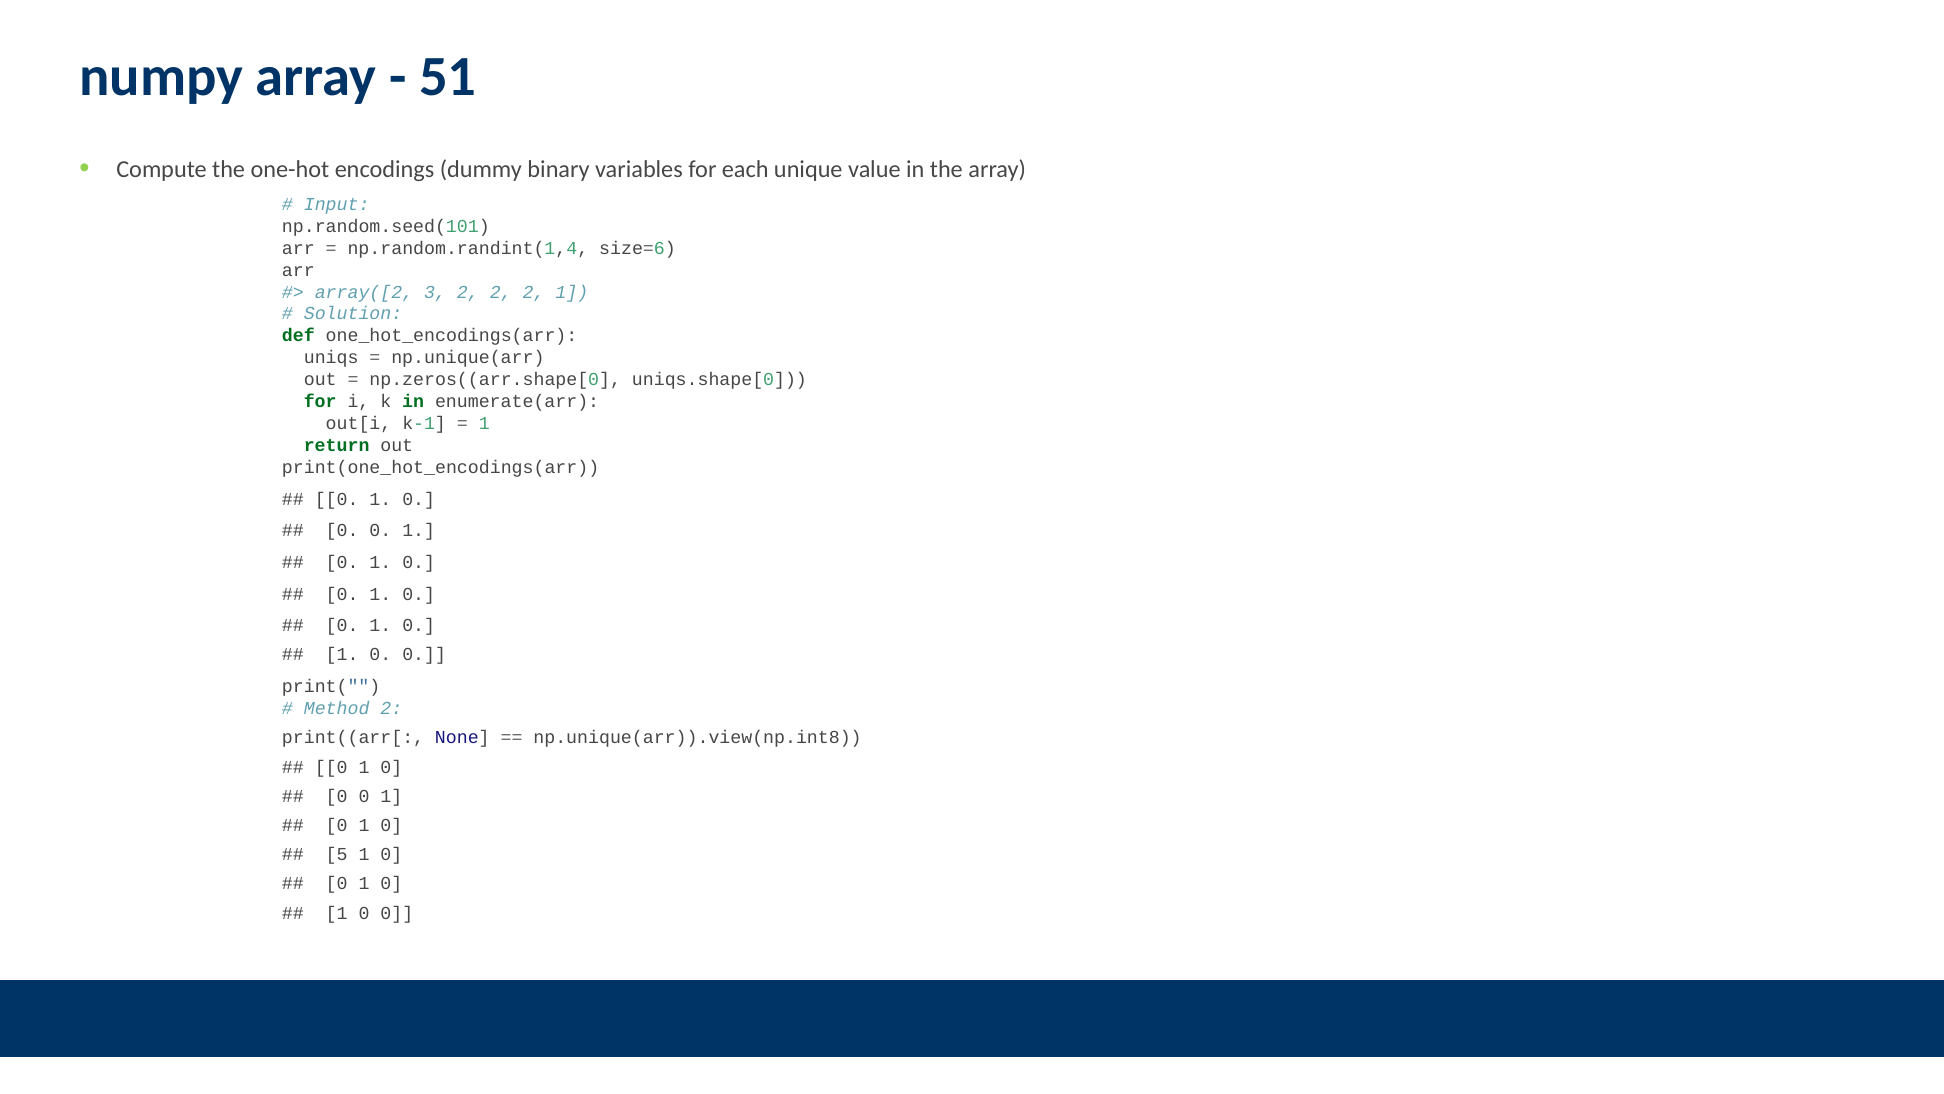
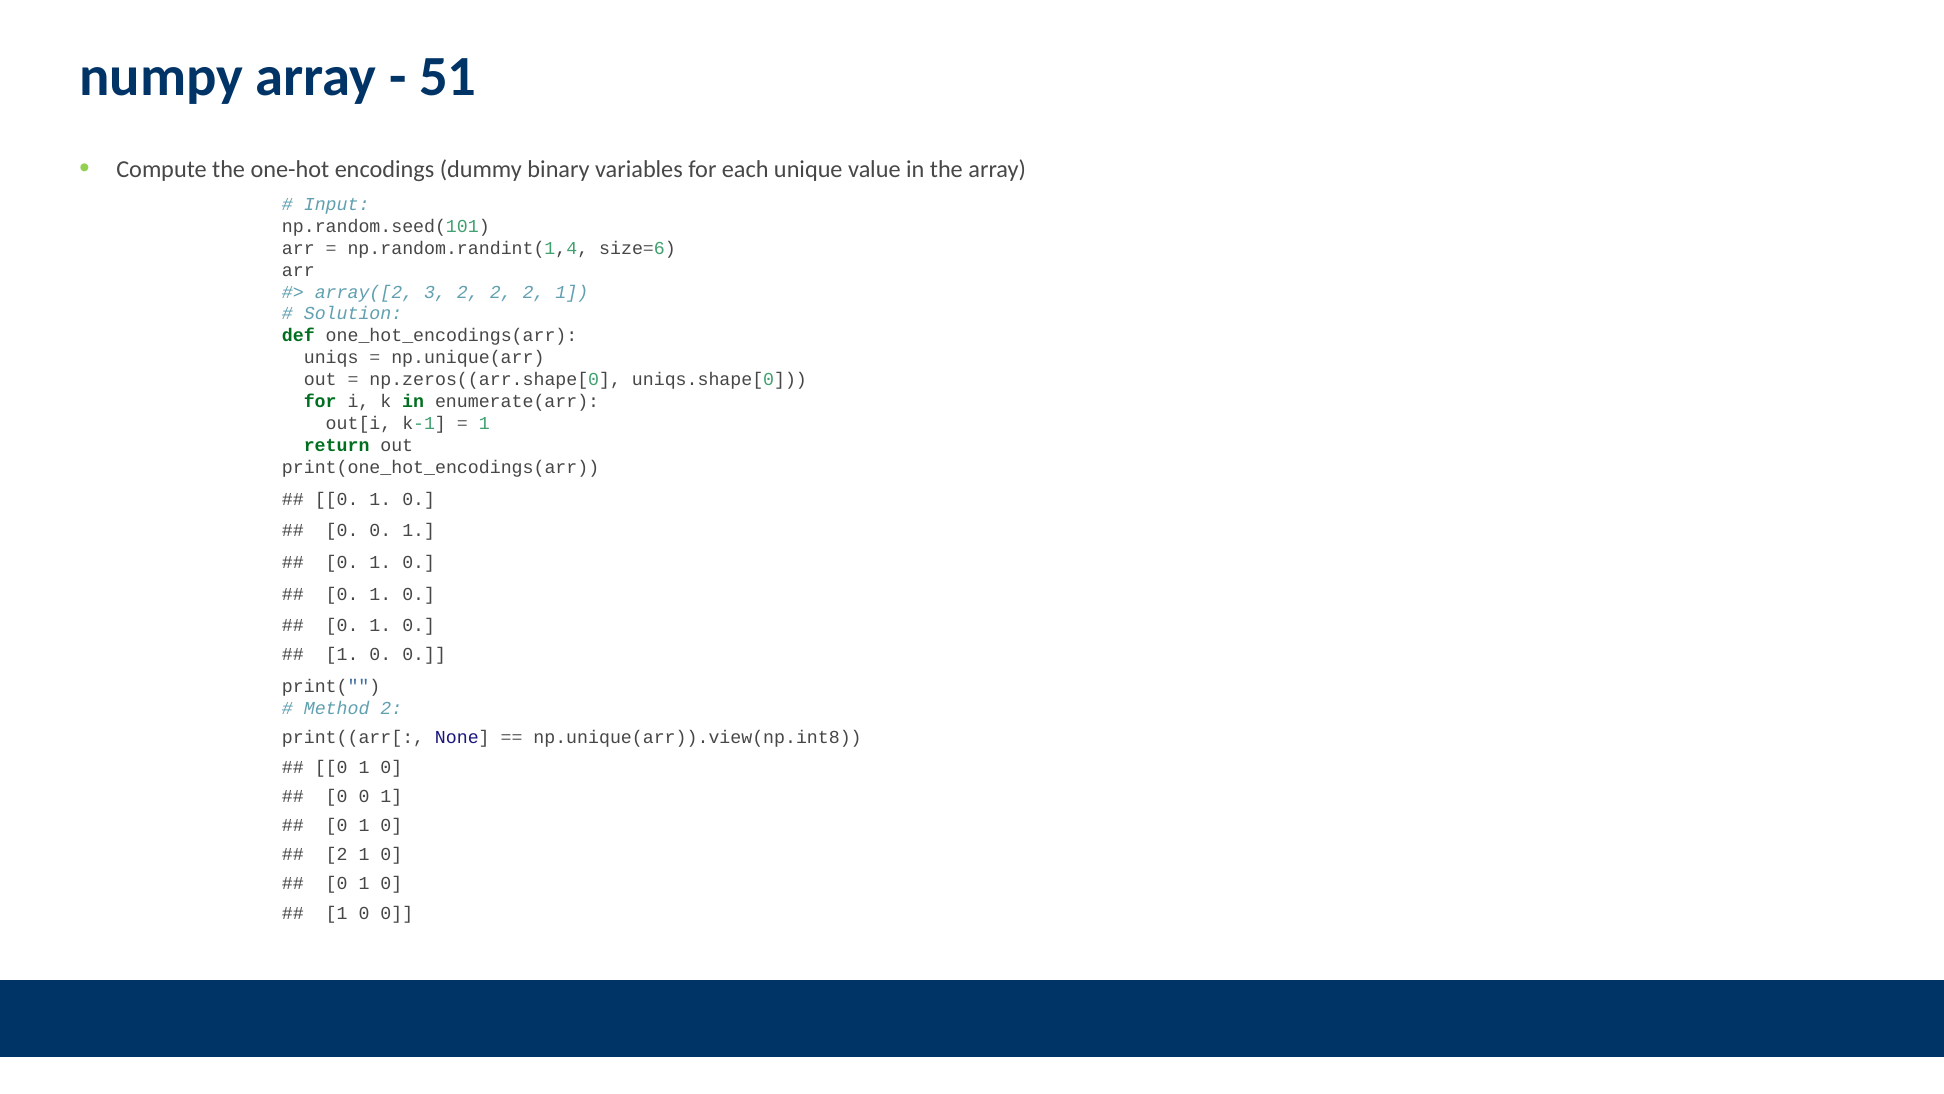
5 at (337, 854): 5 -> 2
